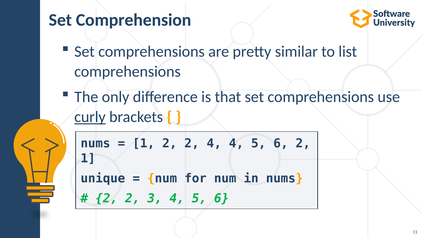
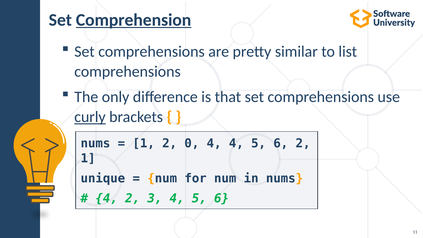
Comprehension underline: none -> present
1 2 2: 2 -> 0
2 at (107, 198): 2 -> 4
